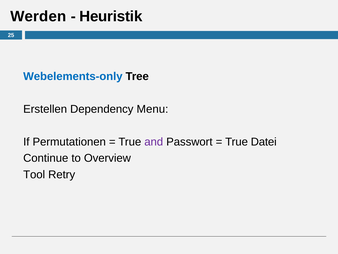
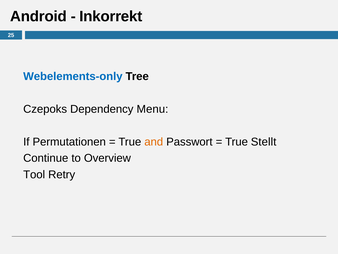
Werden: Werden -> Android
Heuristik: Heuristik -> Inkorrekt
Erstellen: Erstellen -> Czepoks
and colour: purple -> orange
Datei: Datei -> Stellt
